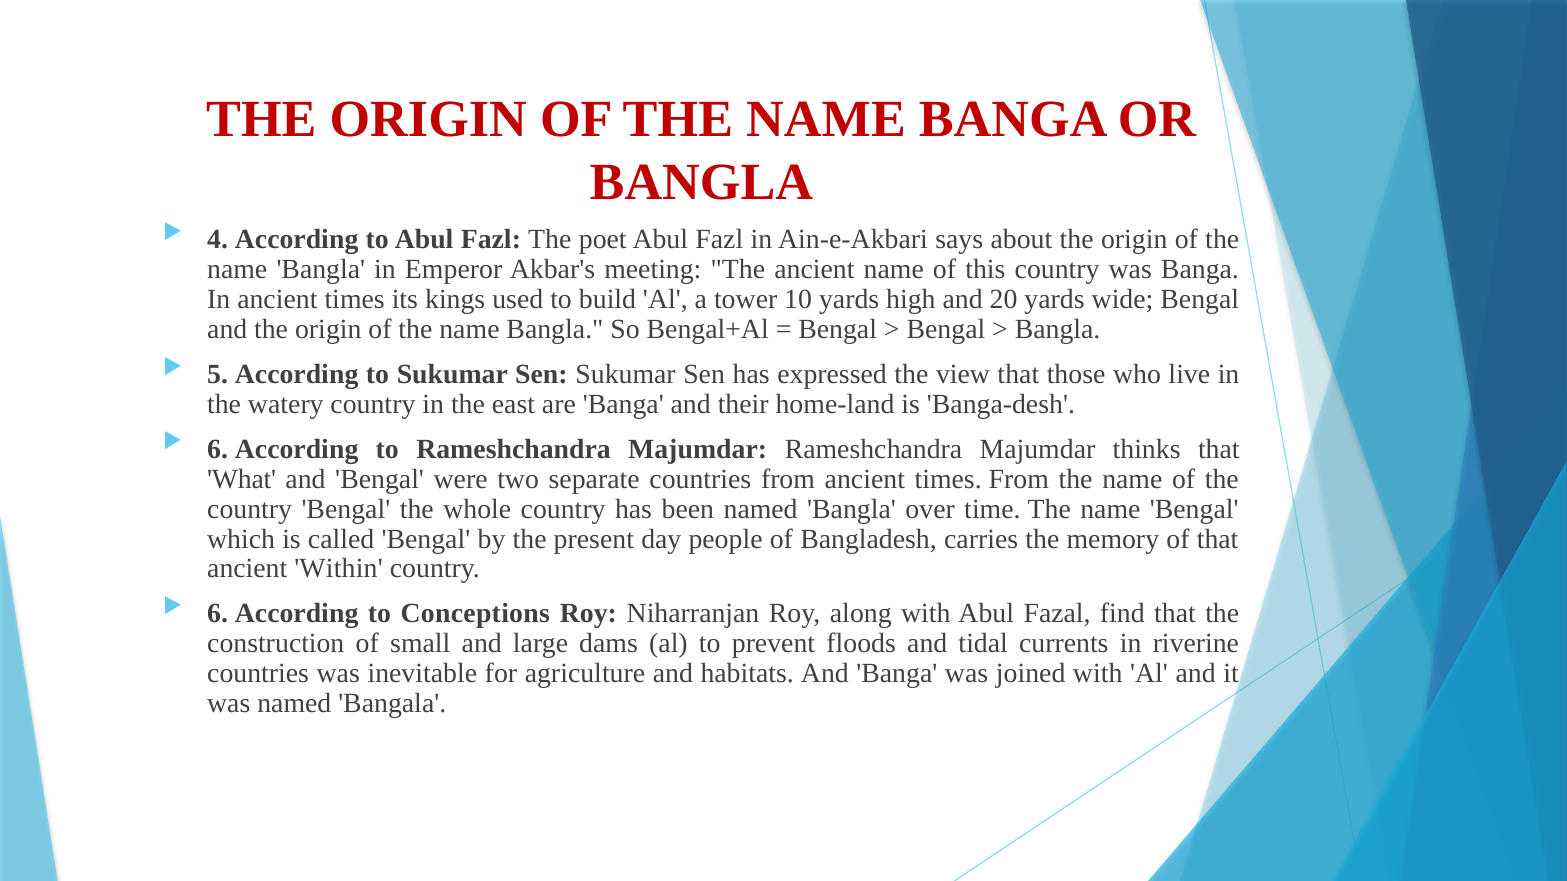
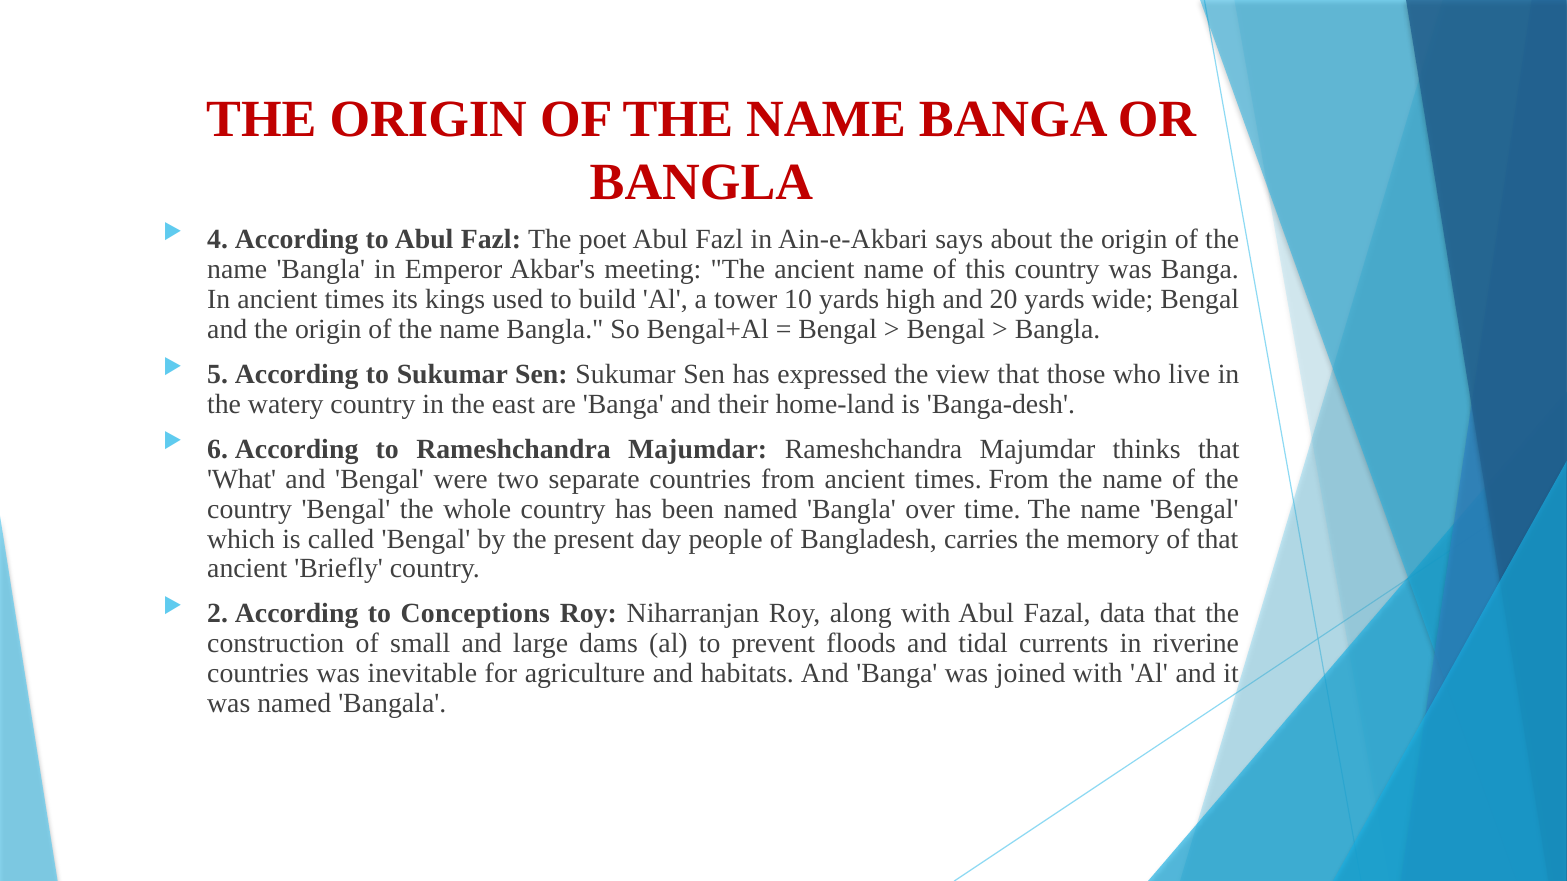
Within: Within -> Briefly
6 at (218, 614): 6 -> 2
find: find -> data
